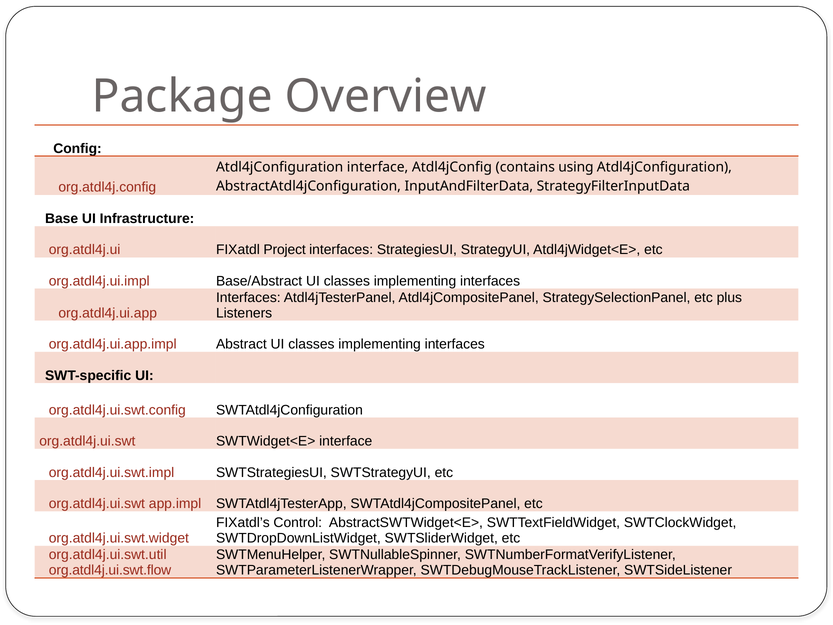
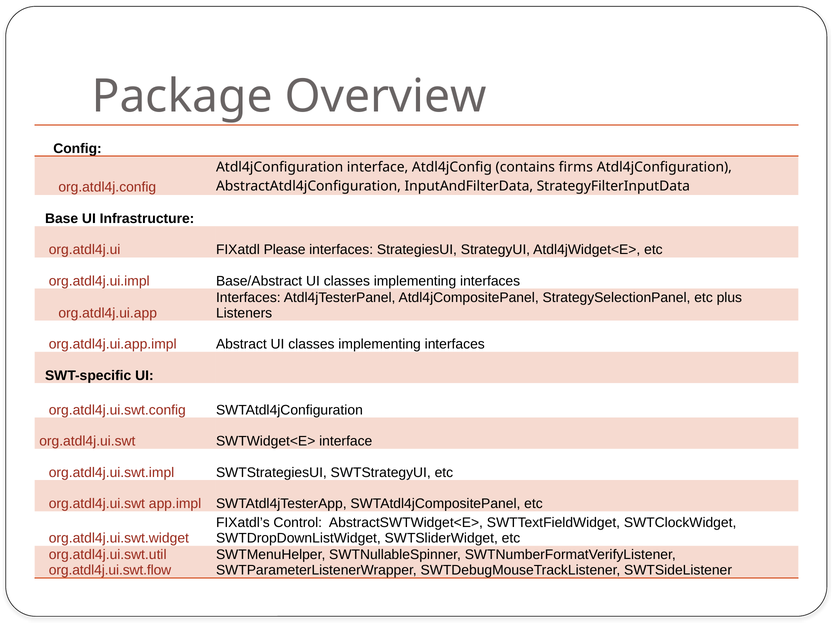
using: using -> firms
Project: Project -> Please
